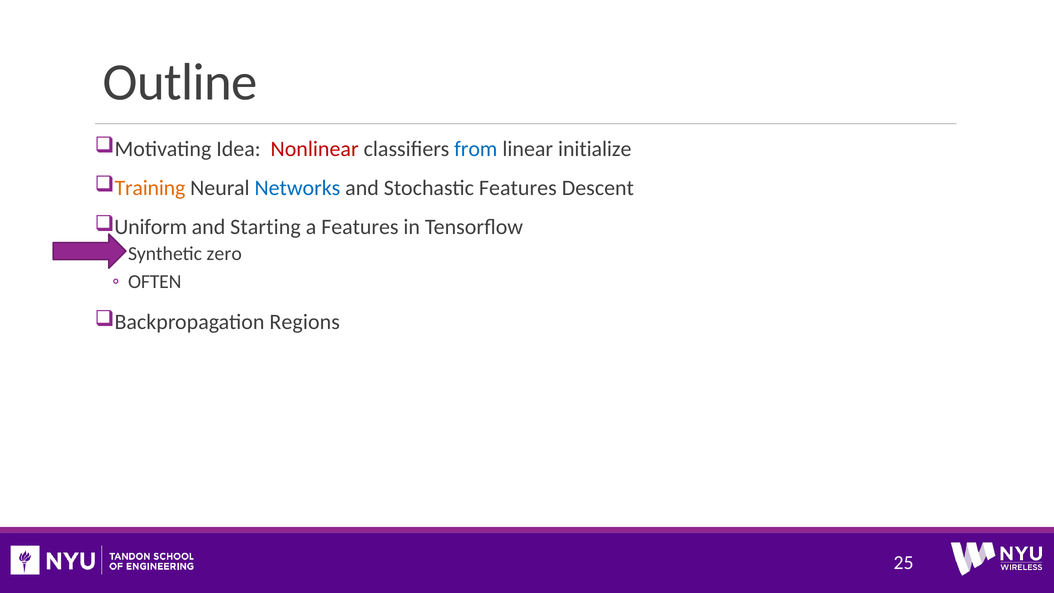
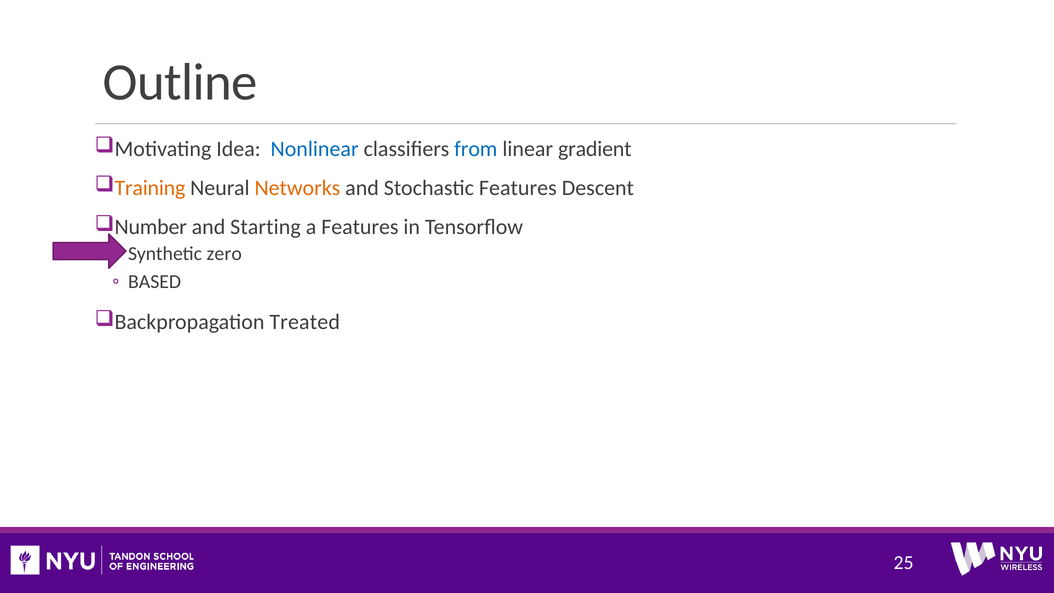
Nonlinear colour: red -> blue
initialize: initialize -> gradient
Networks colour: blue -> orange
Uniform: Uniform -> Number
OFTEN: OFTEN -> BASED
Regions: Regions -> Treated
